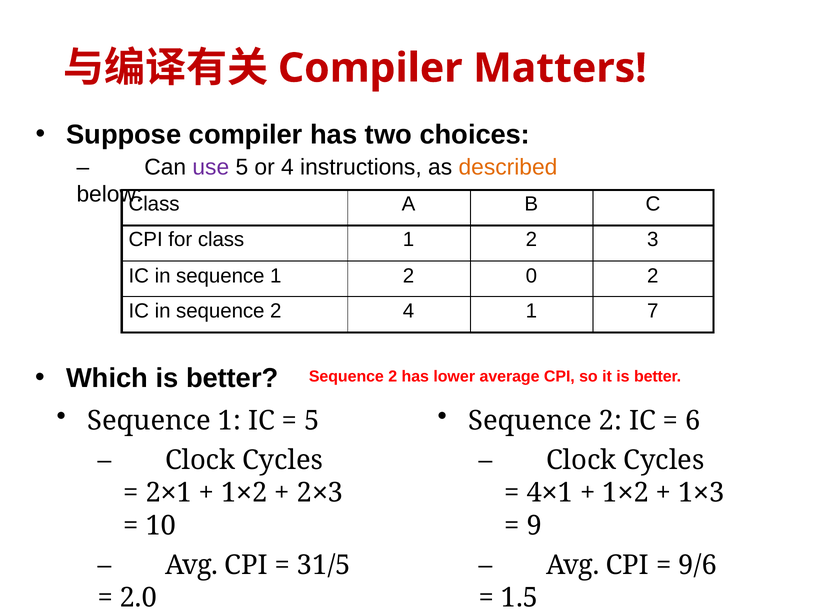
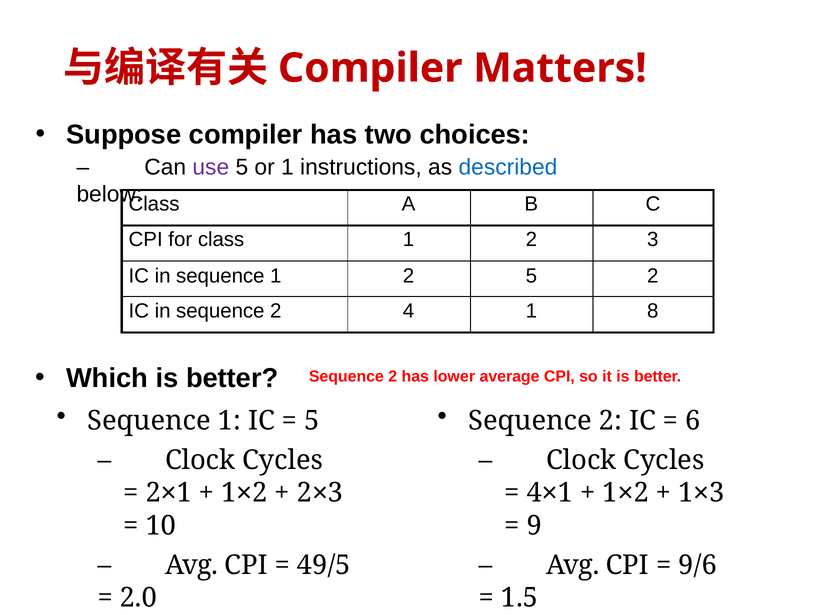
or 4: 4 -> 1
described colour: orange -> blue
2 0: 0 -> 5
7: 7 -> 8
31/5: 31/5 -> 49/5
